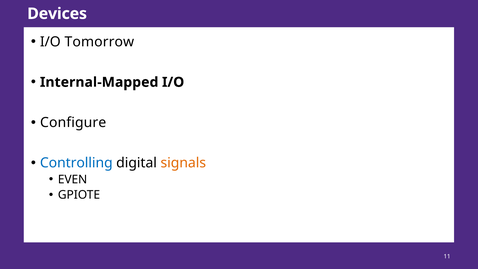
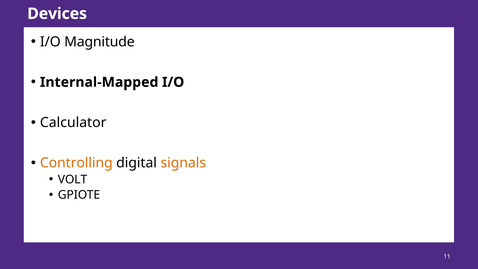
Tomorrow: Tomorrow -> Magnitude
Configure: Configure -> Calculator
Controlling colour: blue -> orange
EVEN: EVEN -> VOLT
